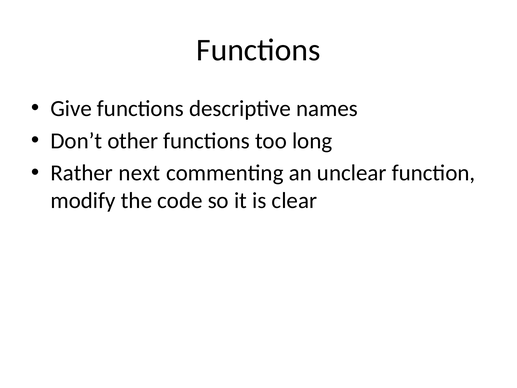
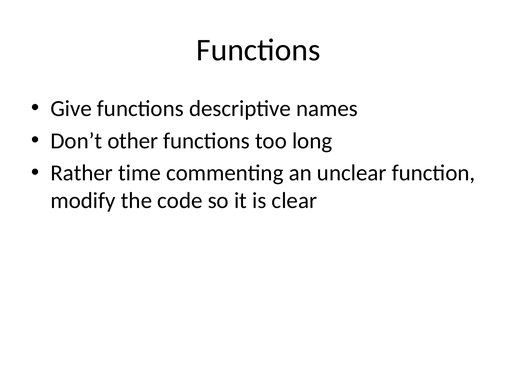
next: next -> time
